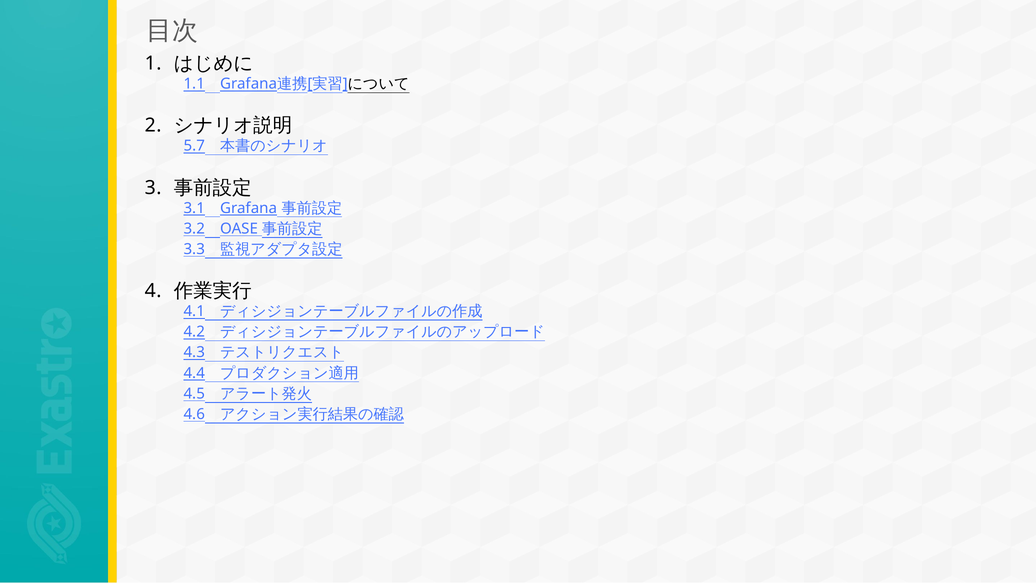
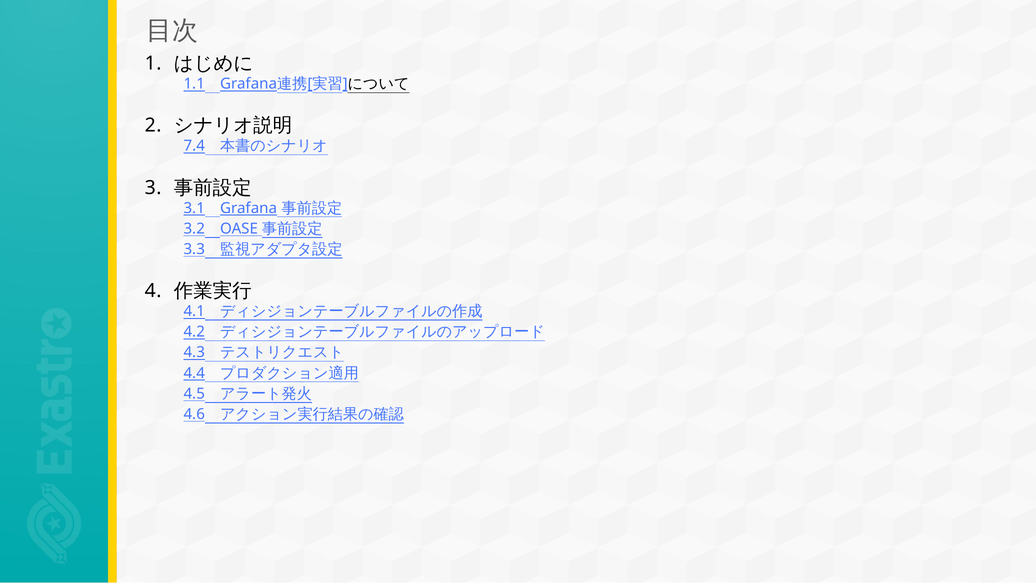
5.7: 5.7 -> 7.4
